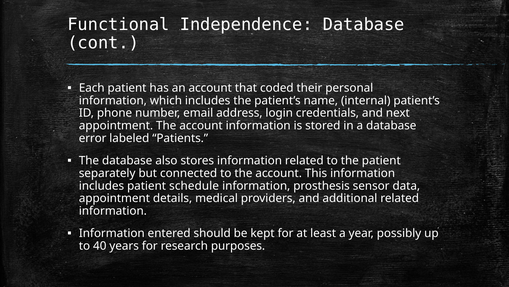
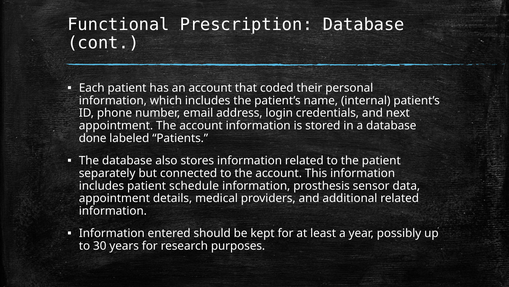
Independence: Independence -> Prescription
error: error -> done
40: 40 -> 30
